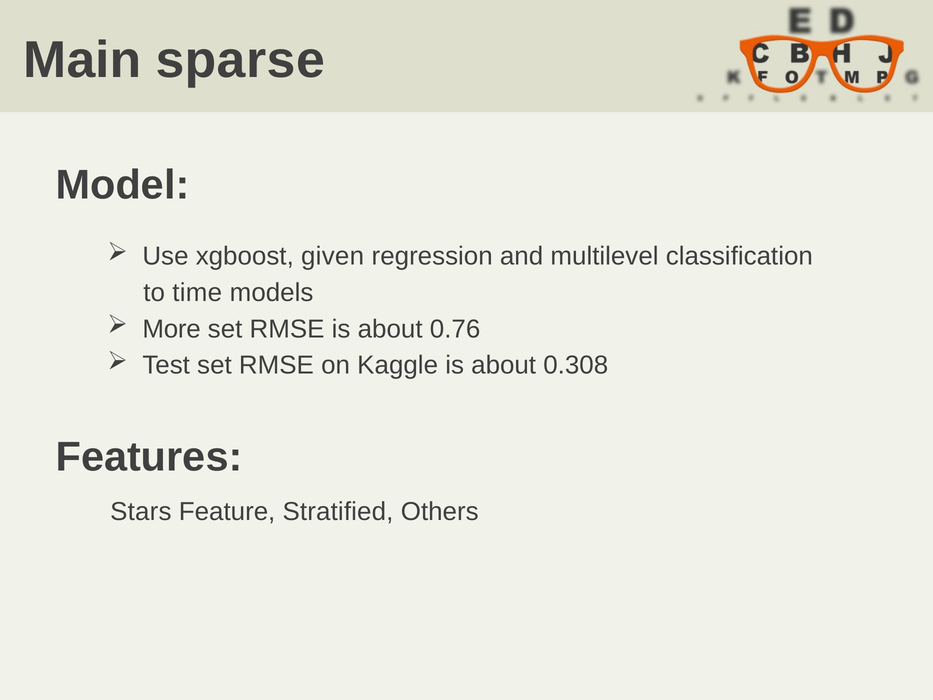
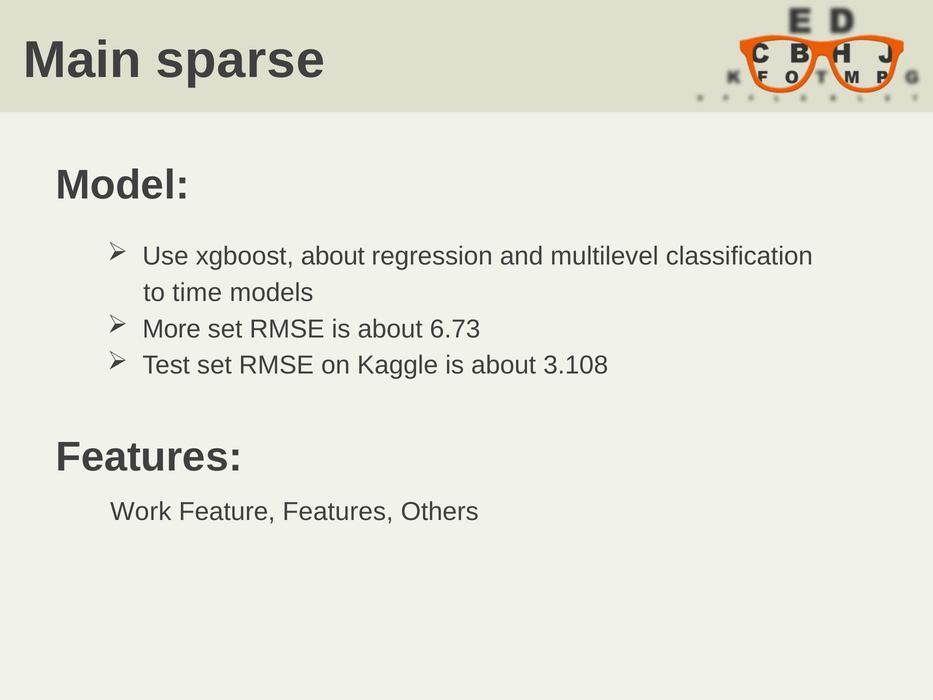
xgboost given: given -> about
0.76: 0.76 -> 6.73
0.308: 0.308 -> 3.108
Stars: Stars -> Work
Feature Stratified: Stratified -> Features
